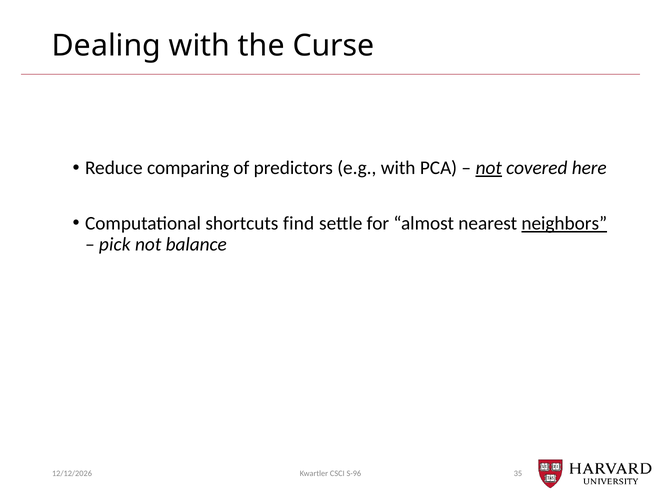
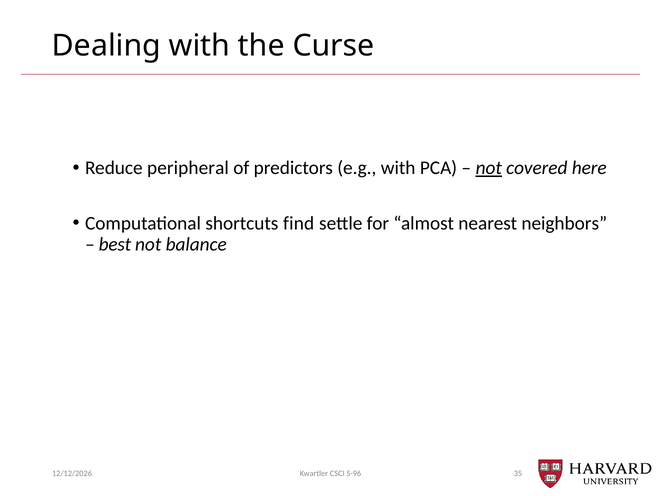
comparing: comparing -> peripheral
neighbors underline: present -> none
pick: pick -> best
